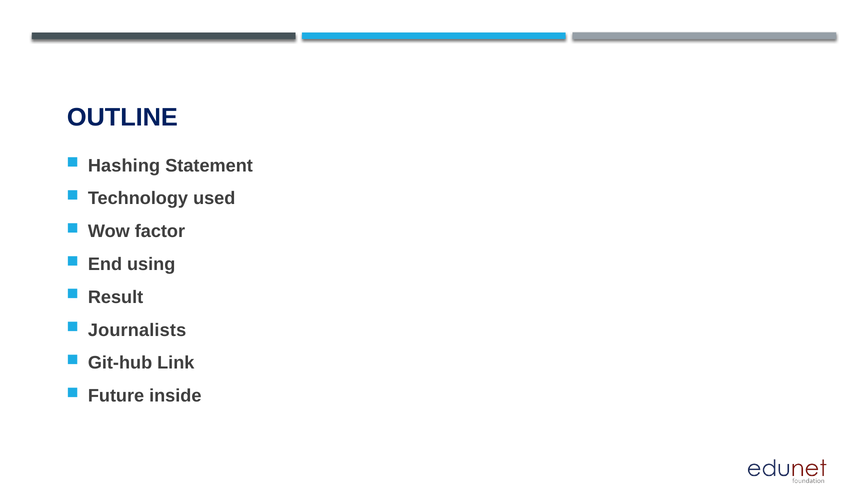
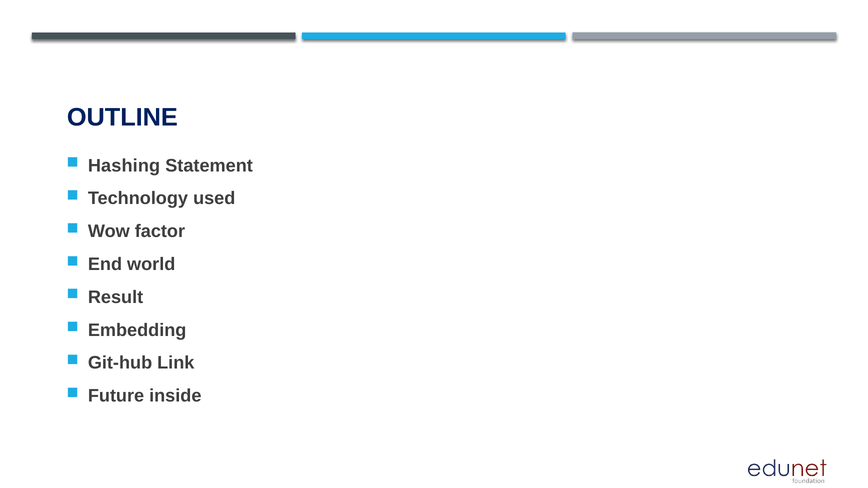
using: using -> world
Journalists: Journalists -> Embedding
